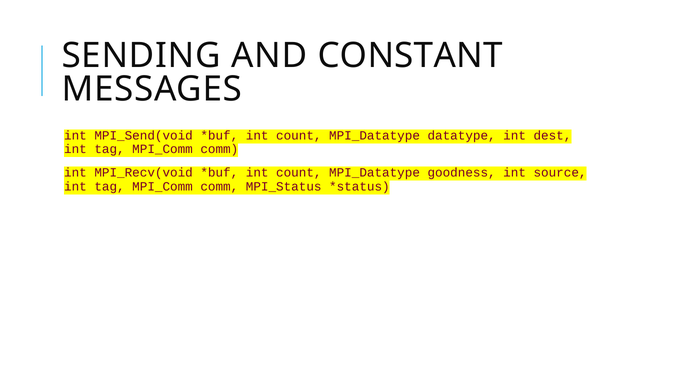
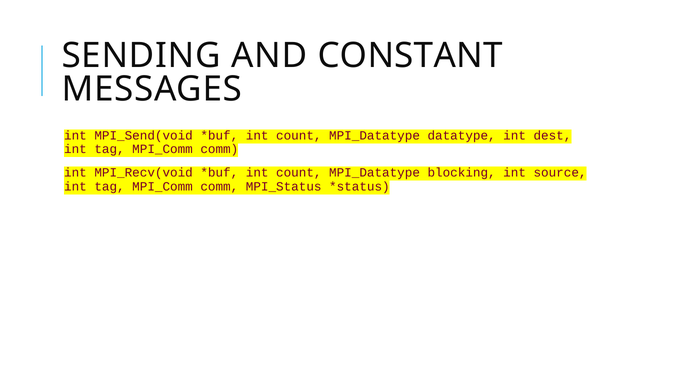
goodness: goodness -> blocking
